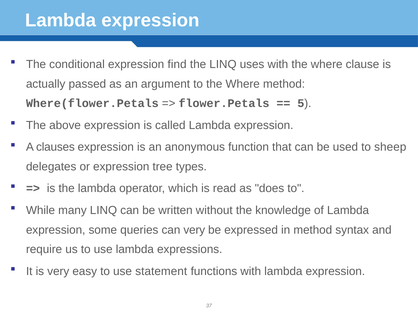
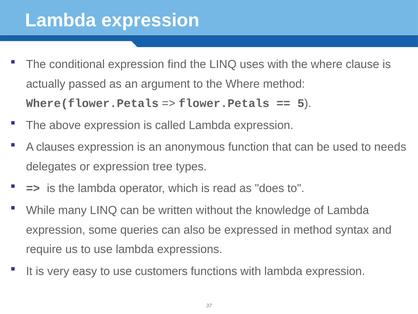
sheep: sheep -> needs
can very: very -> also
statement: statement -> customers
